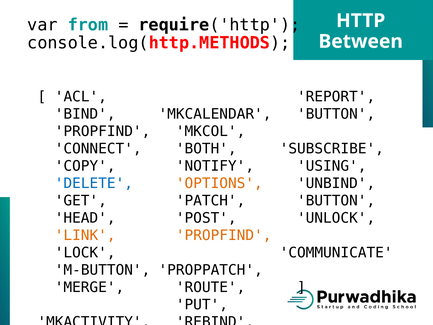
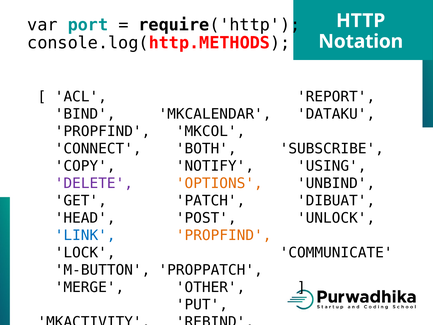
from: from -> port
Between: Between -> Notation
BUTTON at (336, 114): BUTTON -> DATAKU
DELETE colour: blue -> purple
BUTTON at (336, 201): BUTTON -> DIBUAT
LINK colour: orange -> blue
ROUTE: ROUTE -> OTHER
